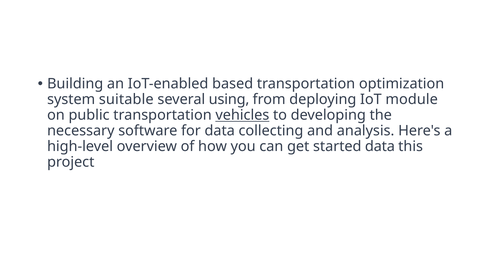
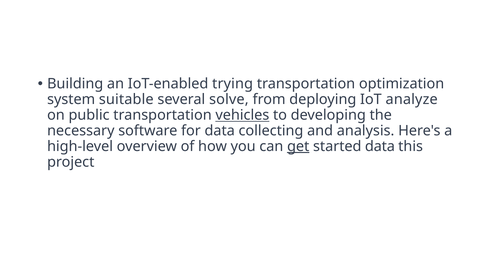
based: based -> trying
using: using -> solve
module: module -> analyze
get underline: none -> present
